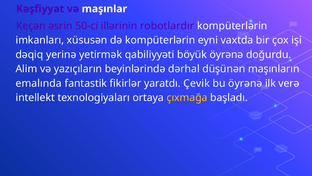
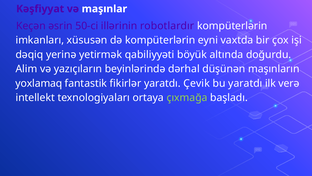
böyük öyrənə: öyrənə -> altında
emalında: emalında -> yoxlamaq
bu öyrənə: öyrənə -> yaratdı
çıxmağa colour: yellow -> light green
